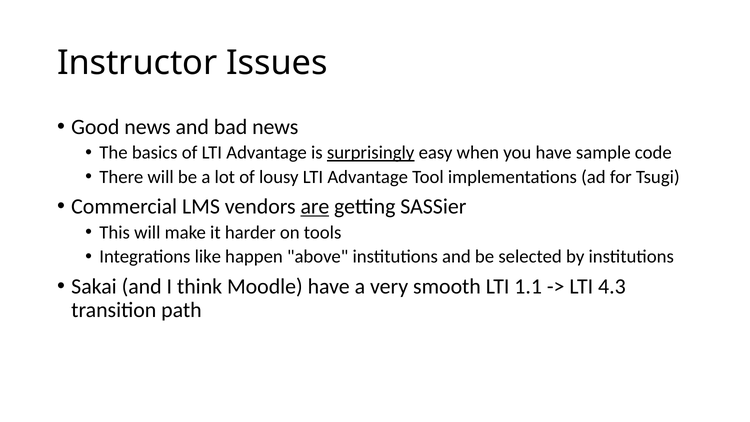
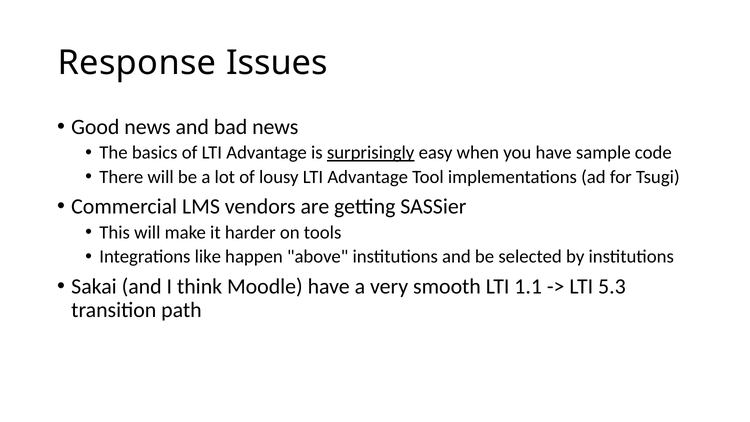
Instructor: Instructor -> Response
are underline: present -> none
4.3: 4.3 -> 5.3
